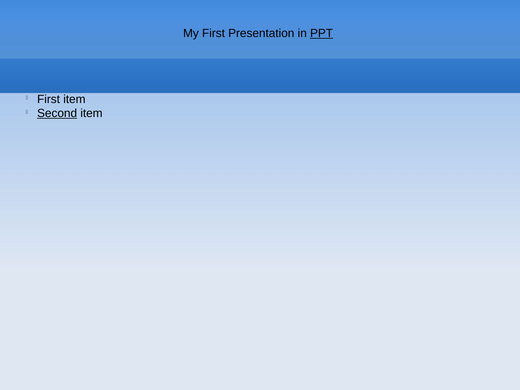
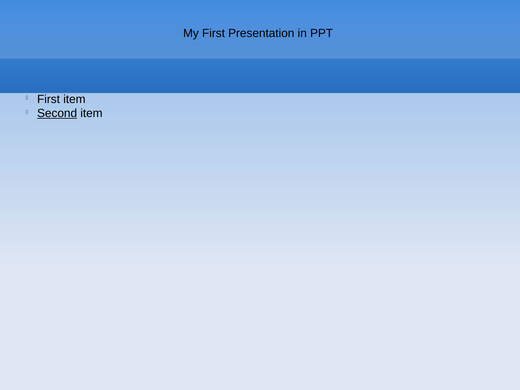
PPT underline: present -> none
